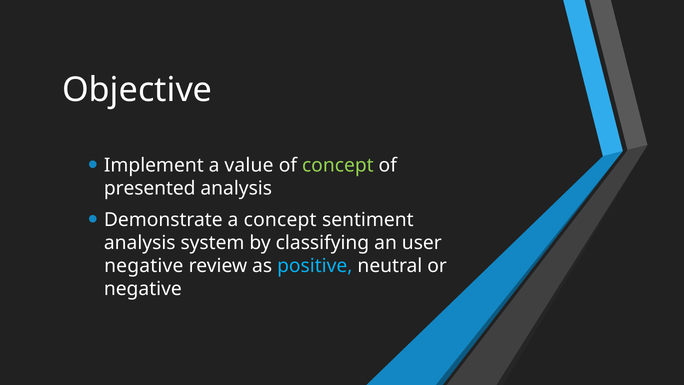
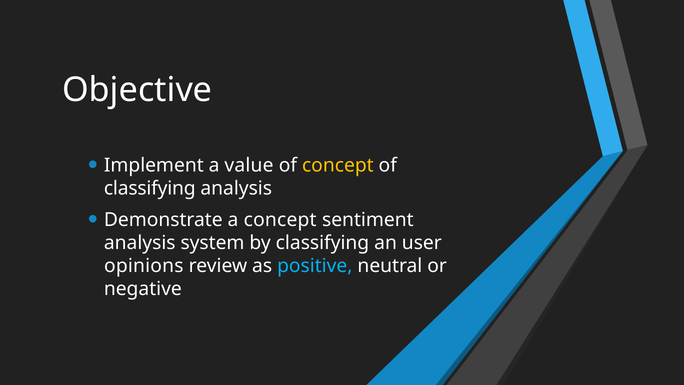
concept at (338, 165) colour: light green -> yellow
presented at (150, 188): presented -> classifying
negative at (144, 266): negative -> opinions
